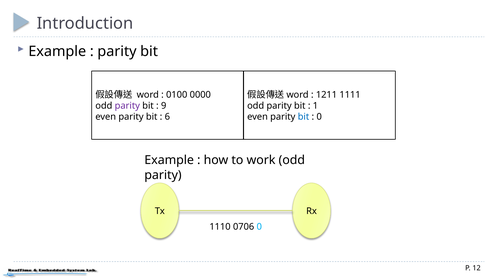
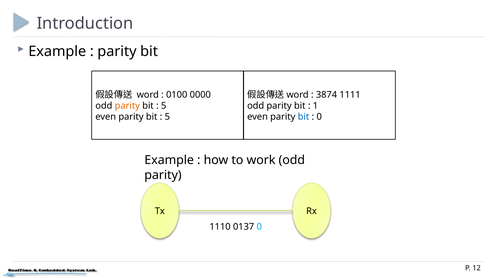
1211: 1211 -> 3874
parity at (127, 106) colour: purple -> orange
9 at (164, 106): 9 -> 5
6 at (167, 117): 6 -> 5
0706: 0706 -> 0137
